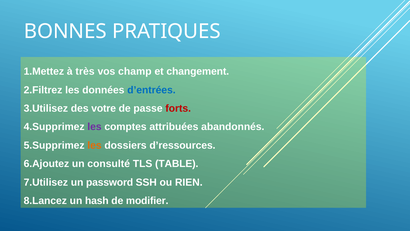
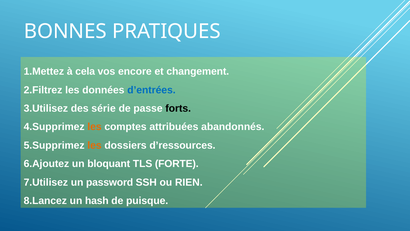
très: très -> cela
champ: champ -> encore
votre: votre -> série
forts colour: red -> black
les at (94, 127) colour: purple -> orange
consulté: consulté -> bloquant
TABLE: TABLE -> FORTE
modifier: modifier -> puisque
